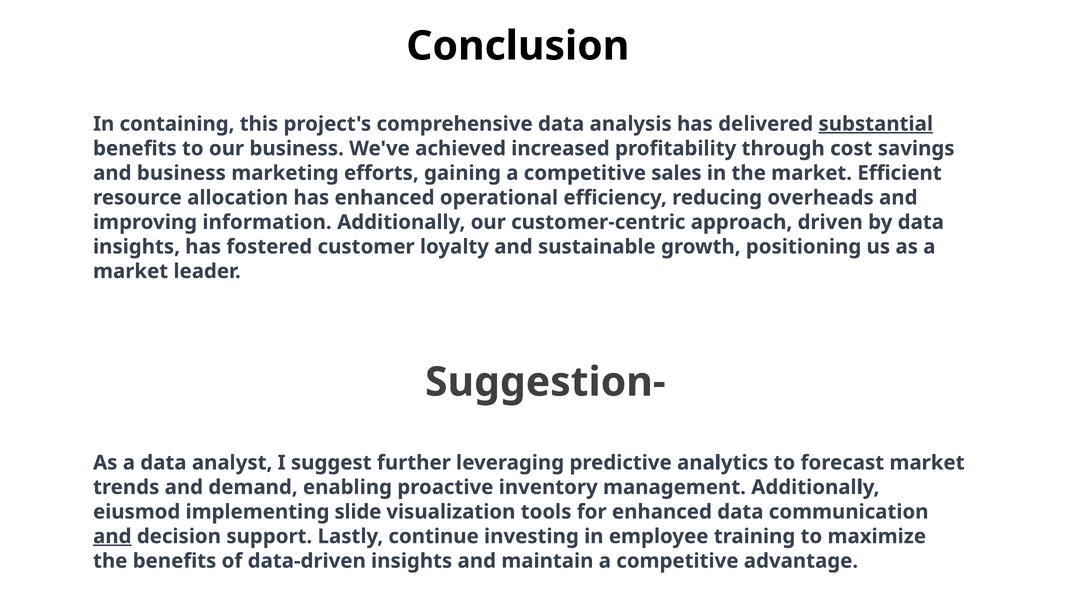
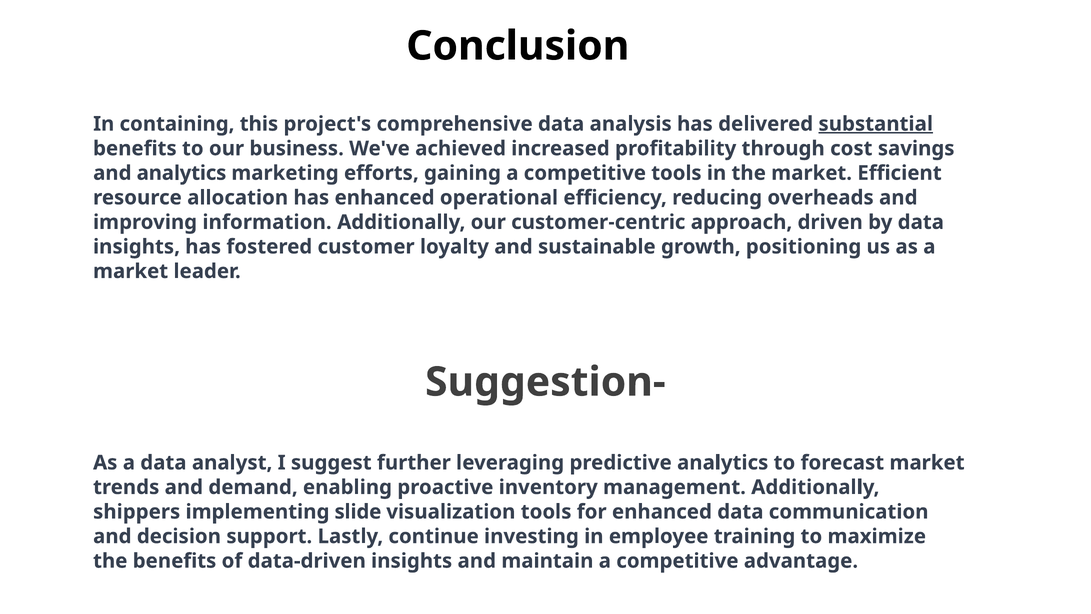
and business: business -> analytics
competitive sales: sales -> tools
eiusmod: eiusmod -> shippers
and at (112, 536) underline: present -> none
